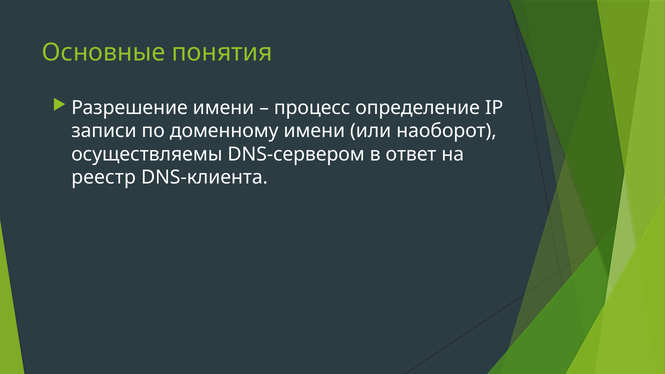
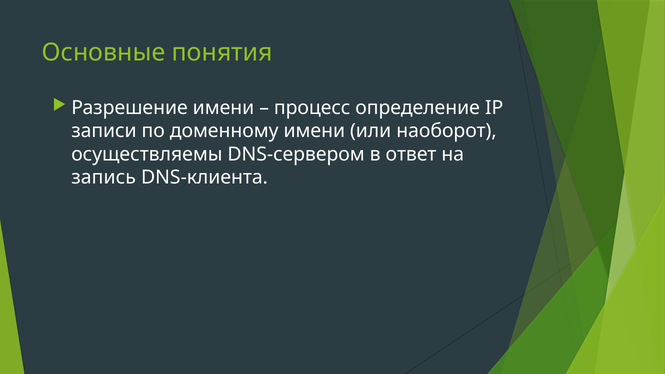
реестр: реестр -> запись
